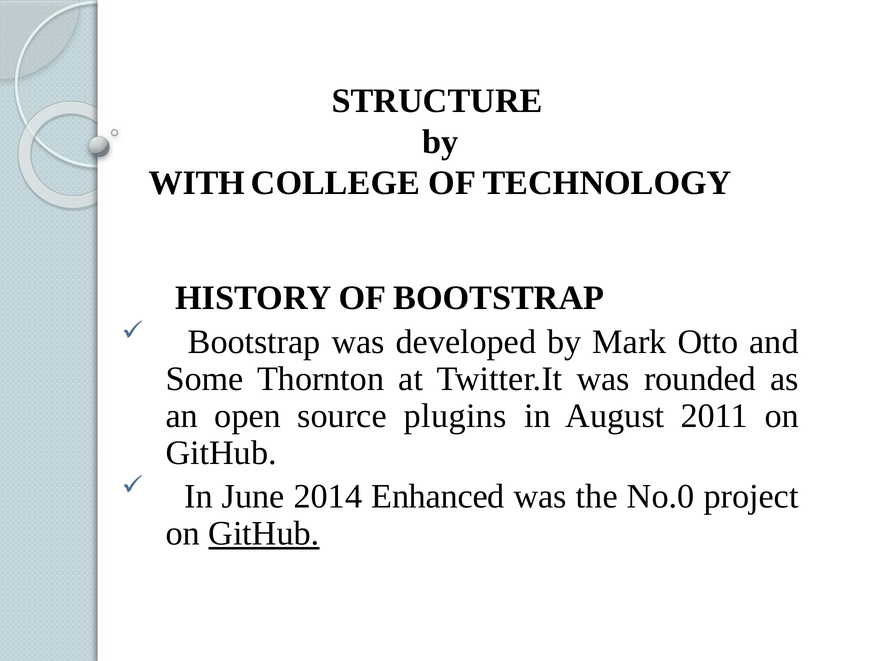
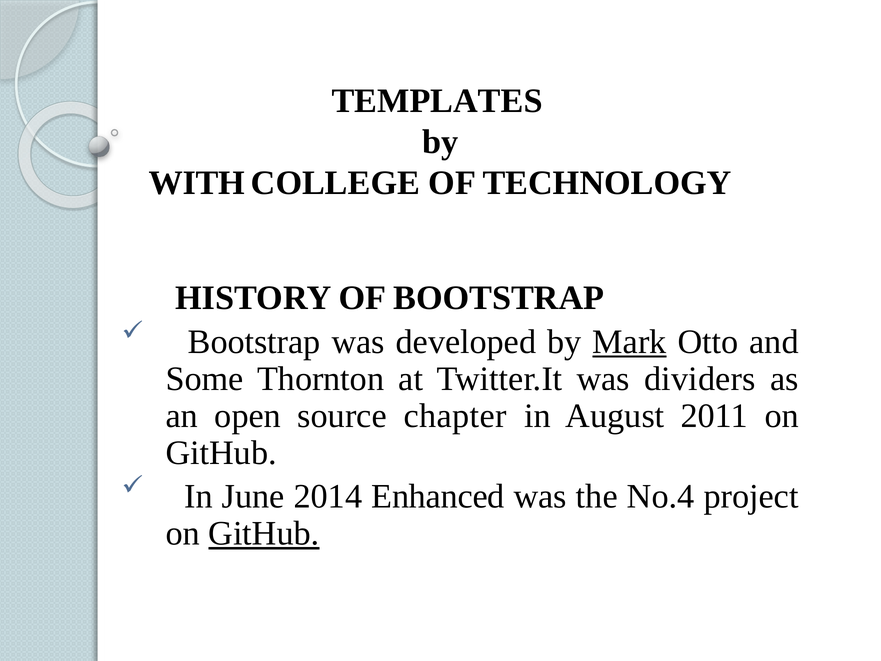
STRUCTURE: STRUCTURE -> TEMPLATES
Mark underline: none -> present
rounded: rounded -> dividers
plugins: plugins -> chapter
No.0: No.0 -> No.4
